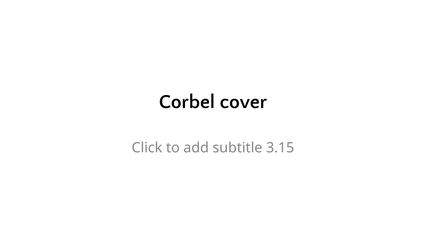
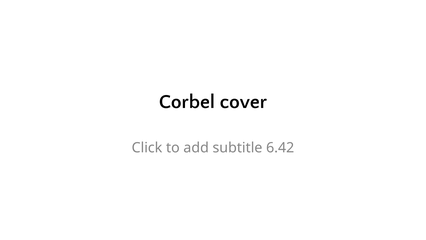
3.15: 3.15 -> 6.42
